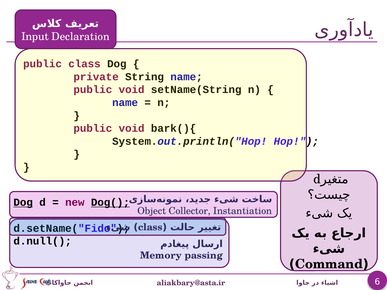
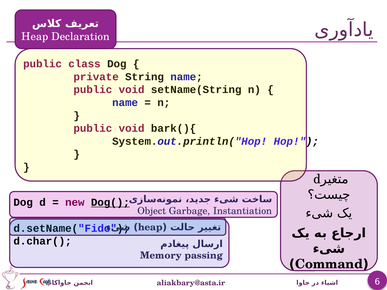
Input at (35, 36): Input -> Heap
Dog at (23, 203) underline: present -> none
Collector: Collector -> Garbage
class at (150, 227): class -> heap
d.null(: d.null( -> d.char(
